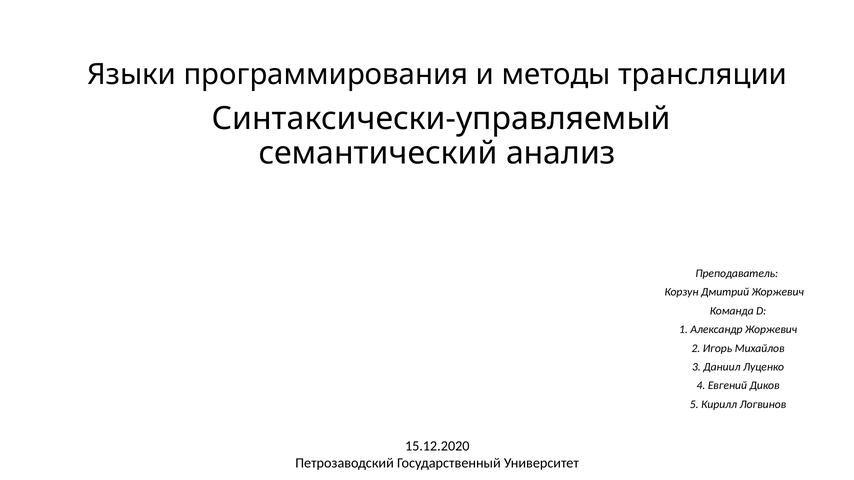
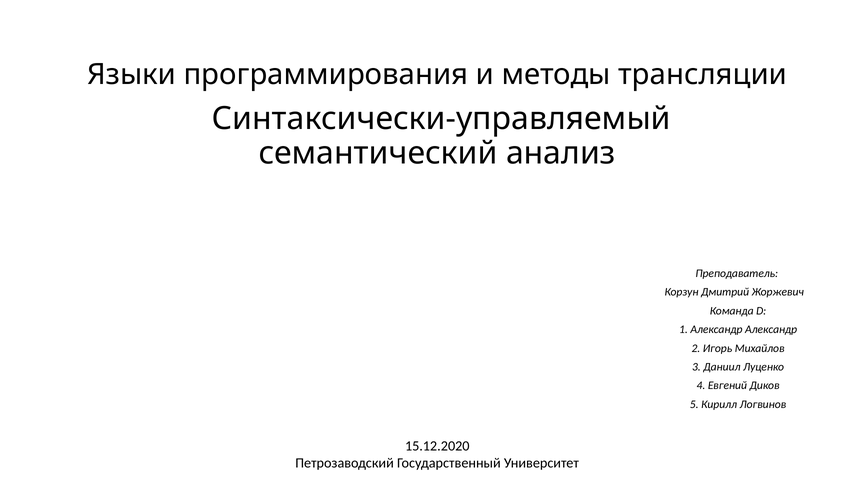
Александр Жоржевич: Жоржевич -> Александр
